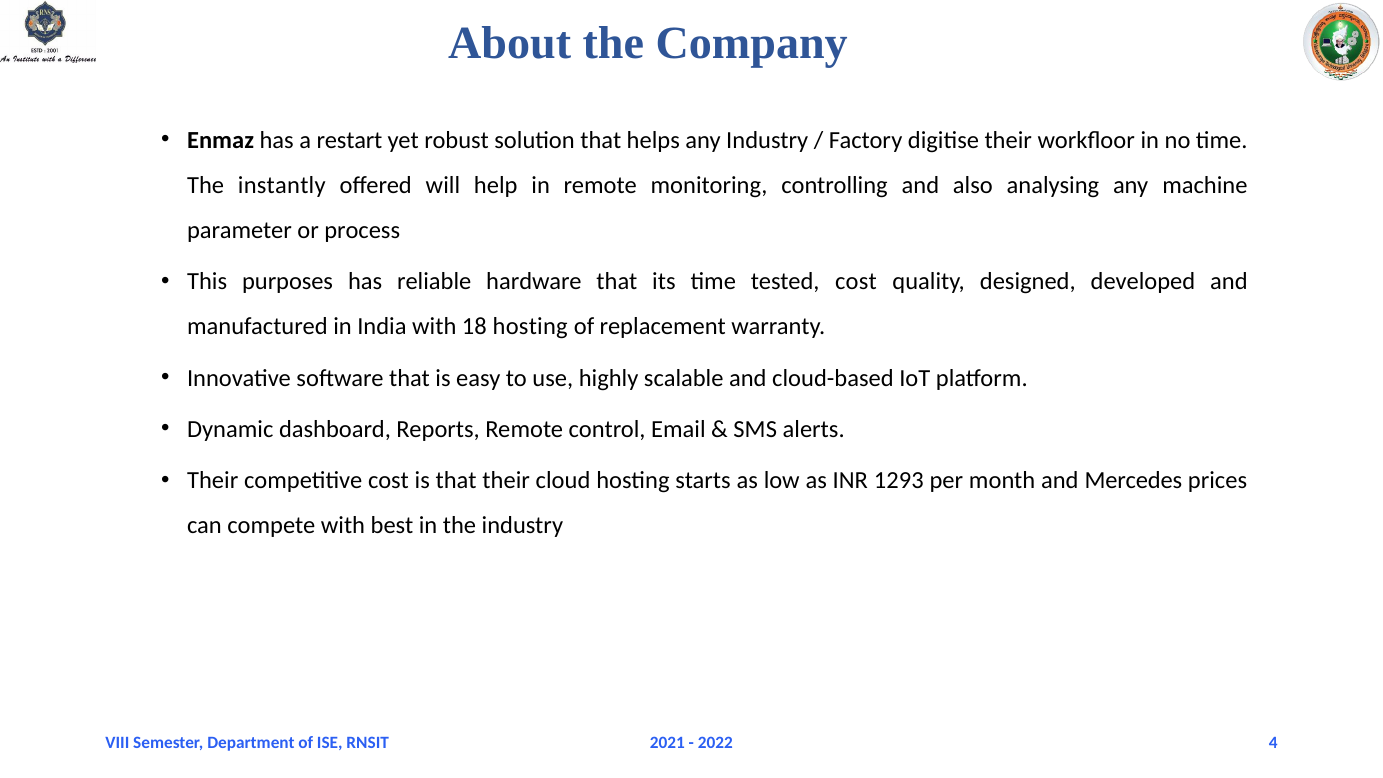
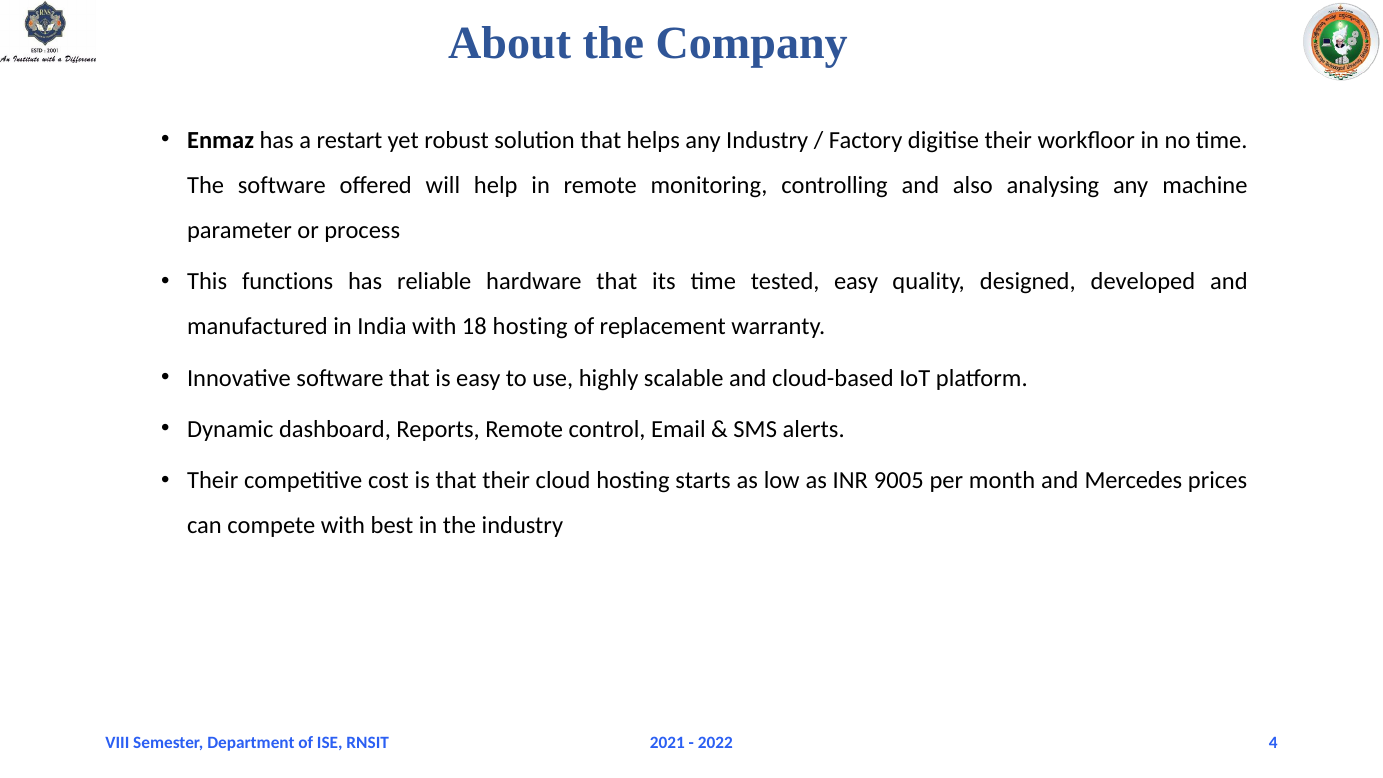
The instantly: instantly -> software
purposes: purposes -> functions
tested cost: cost -> easy
1293: 1293 -> 9005
